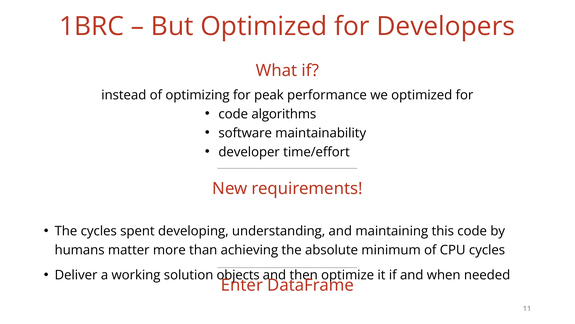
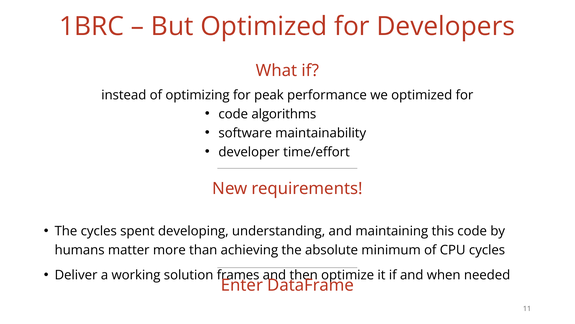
objects: objects -> frames
